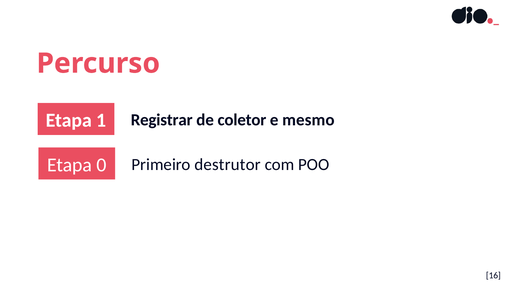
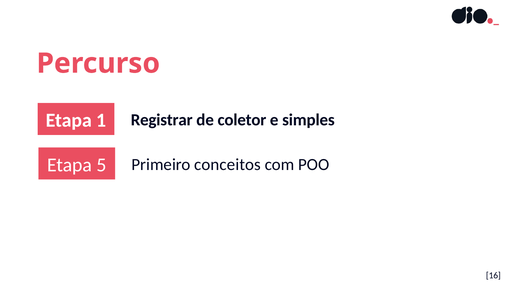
mesmo: mesmo -> simples
0: 0 -> 5
destrutor: destrutor -> conceitos
